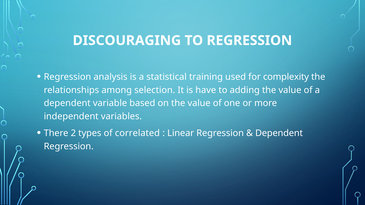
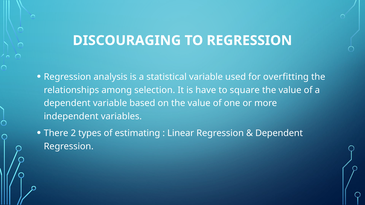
statistical training: training -> variable
complexity: complexity -> overfitting
adding: adding -> square
correlated: correlated -> estimating
